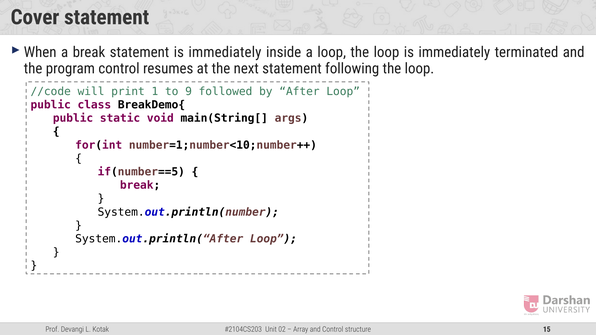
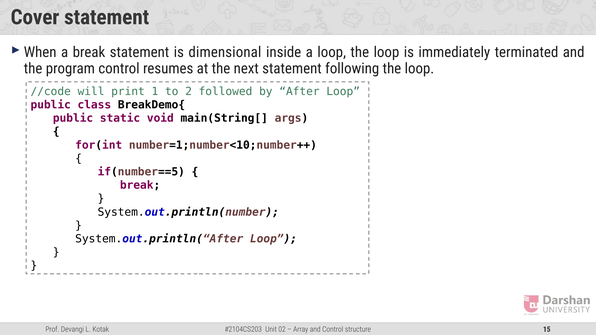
statement is immediately: immediately -> dimensional
9: 9 -> 2
